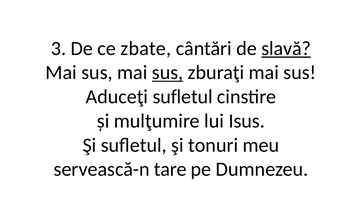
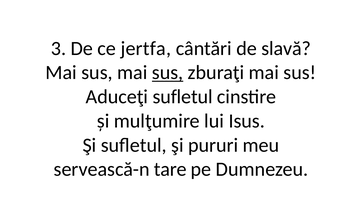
zbate: zbate -> jertfa
slavă underline: present -> none
tonuri: tonuri -> pururi
